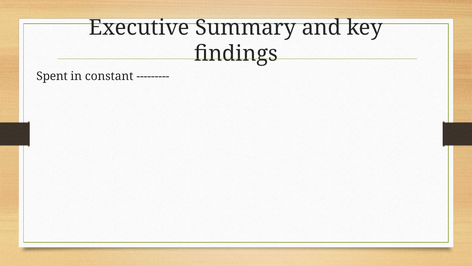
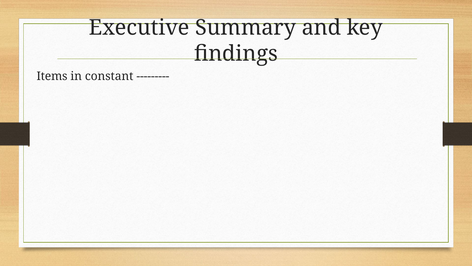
Spent: Spent -> Items
